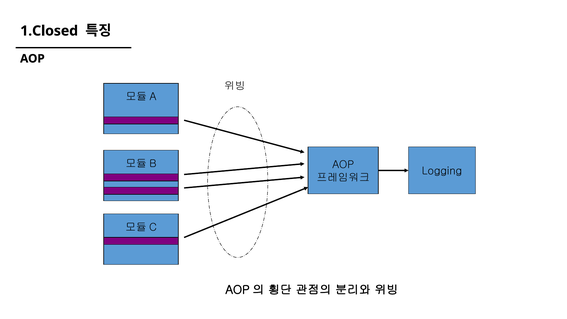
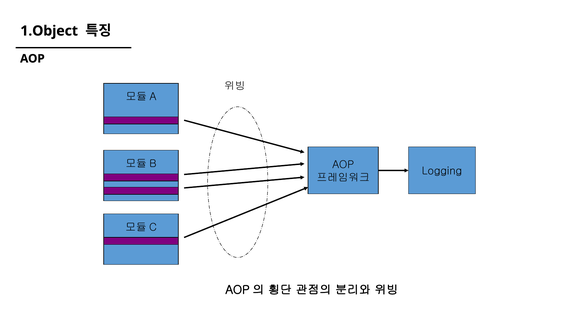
1.Closed: 1.Closed -> 1.Object
